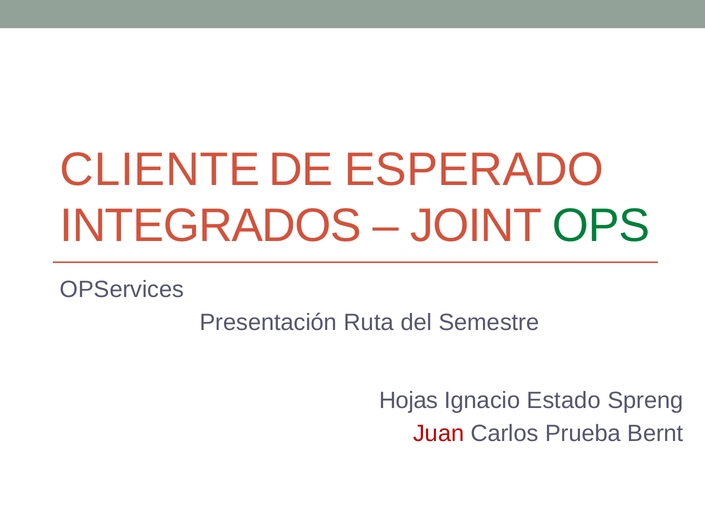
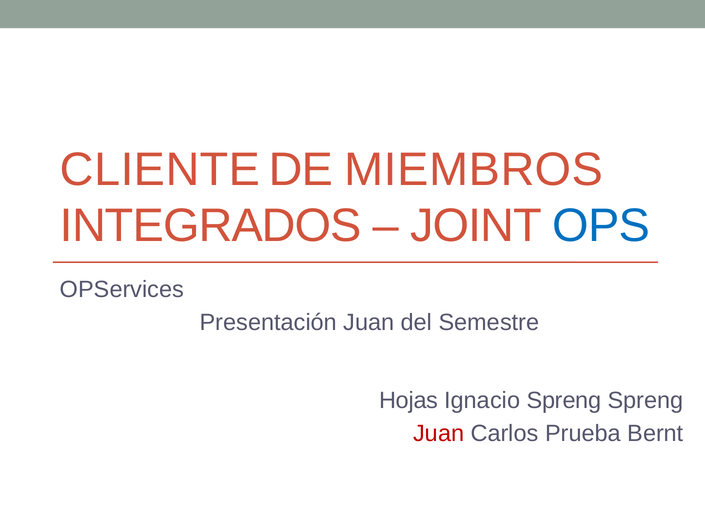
ESPERADO: ESPERADO -> MIEMBROS
OPS colour: green -> blue
Presentación Ruta: Ruta -> Juan
Ignacio Estado: Estado -> Spreng
